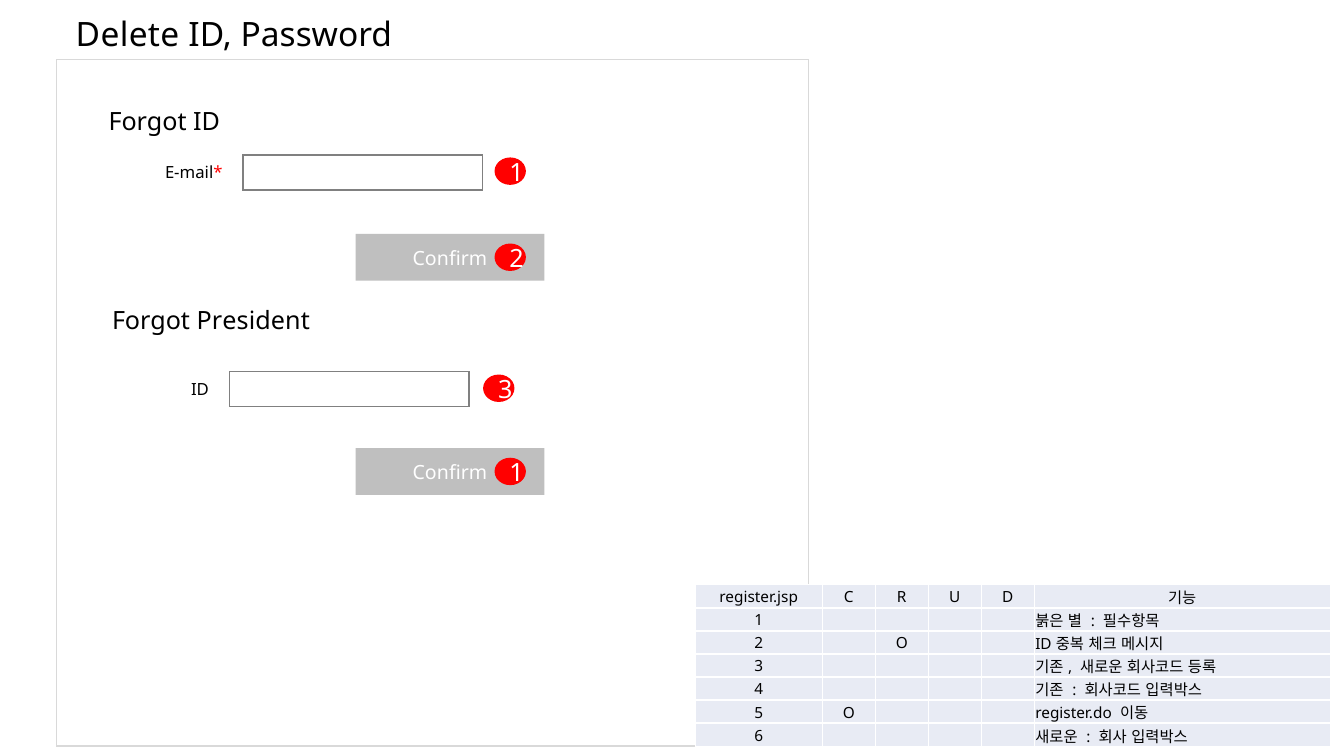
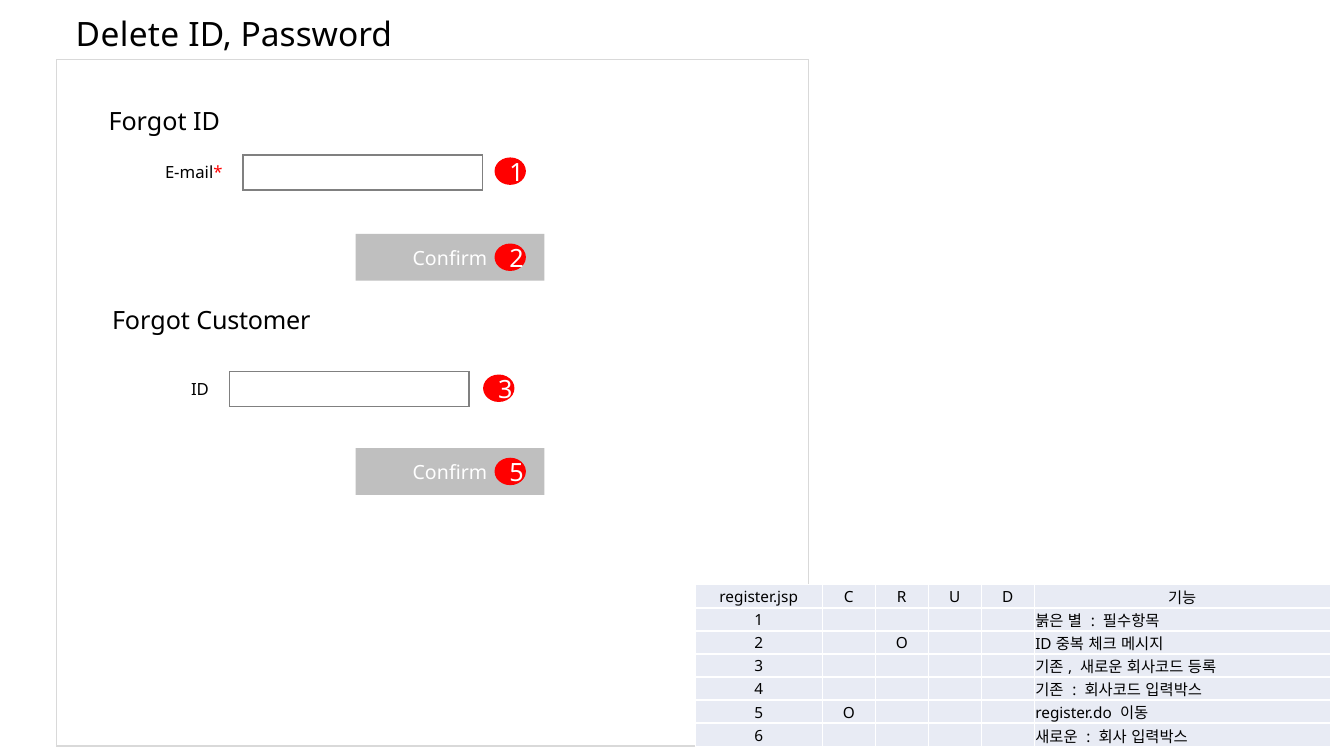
President: President -> Customer
Confirm 1: 1 -> 5
